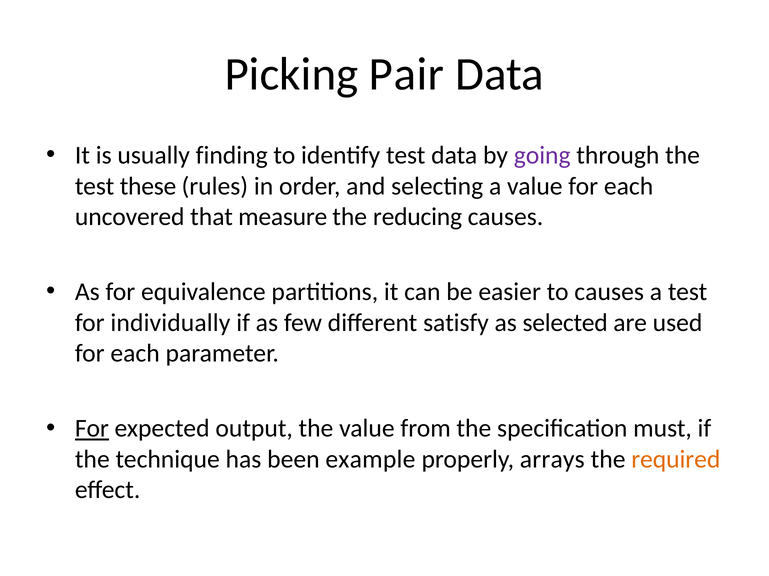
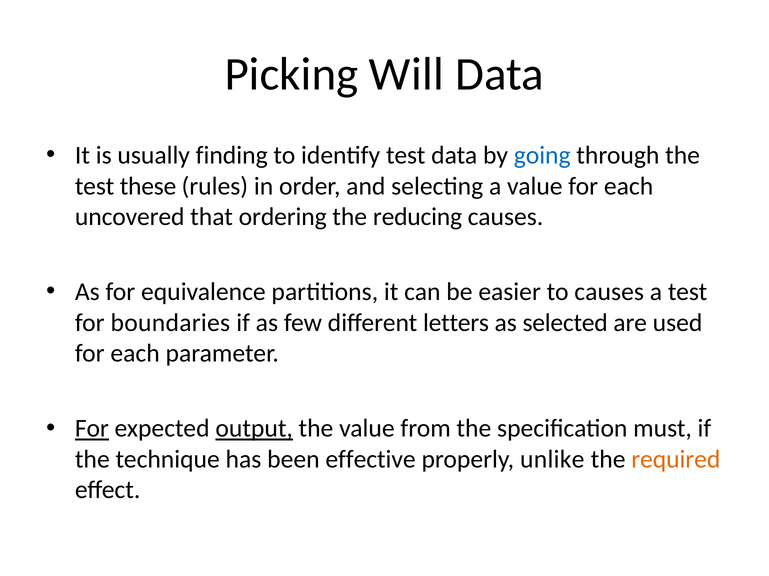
Pair: Pair -> Will
going colour: purple -> blue
measure: measure -> ordering
individually: individually -> boundaries
satisfy: satisfy -> letters
output underline: none -> present
example: example -> effective
arrays: arrays -> unlike
